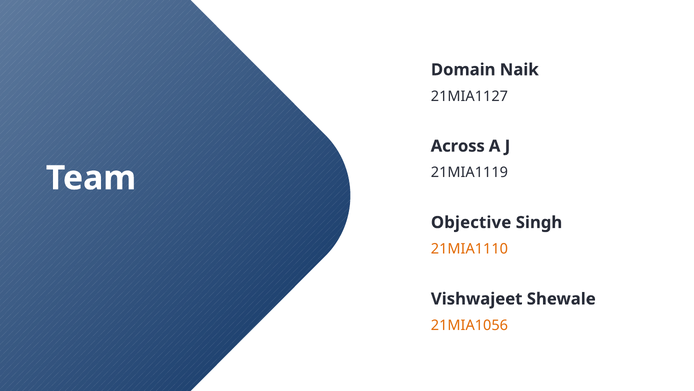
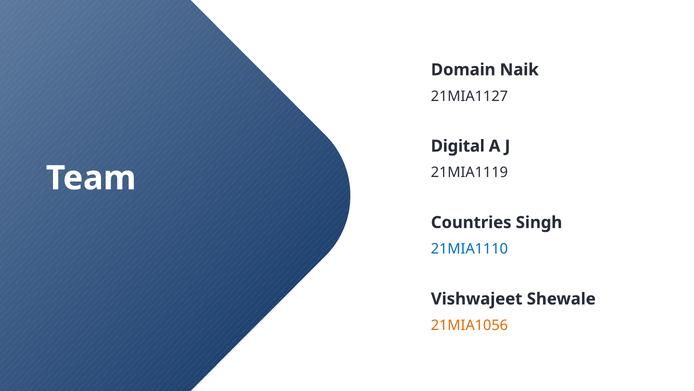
Across: Across -> Digital
Objective: Objective -> Countries
21MIA1110 colour: orange -> blue
